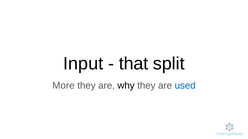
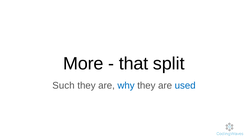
Input: Input -> More
More: More -> Such
why colour: black -> blue
